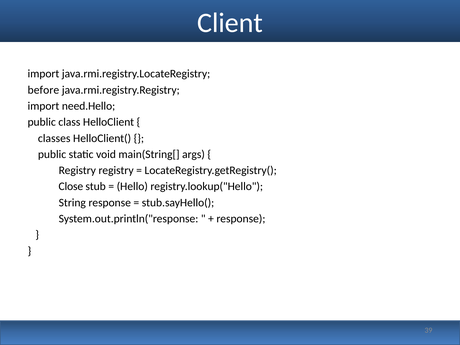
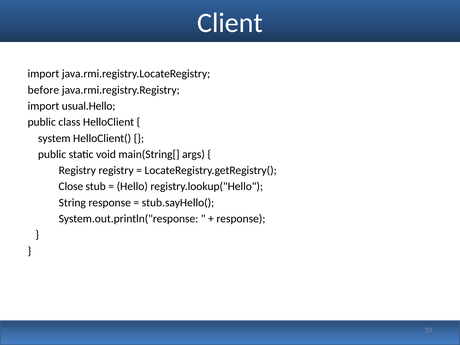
need.Hello: need.Hello -> usual.Hello
classes: classes -> system
